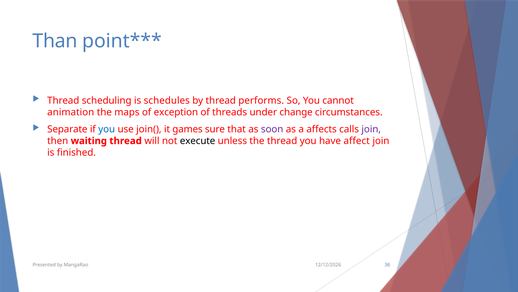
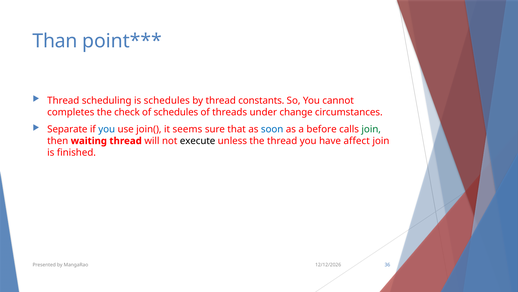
performs: performs -> constants
animation: animation -> completes
maps: maps -> check
of exception: exception -> schedules
games: games -> seems
soon colour: purple -> blue
affects: affects -> before
join at (371, 129) colour: purple -> green
